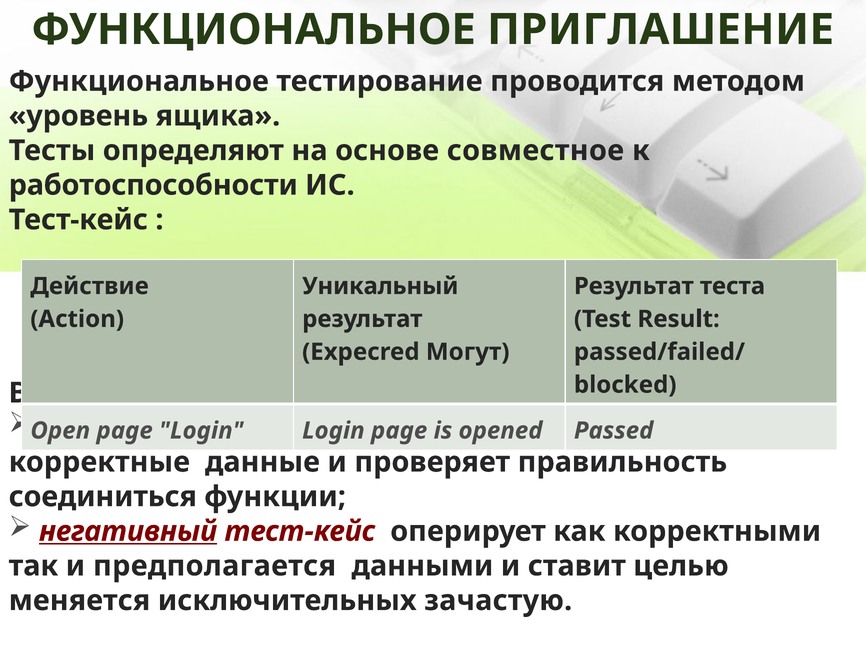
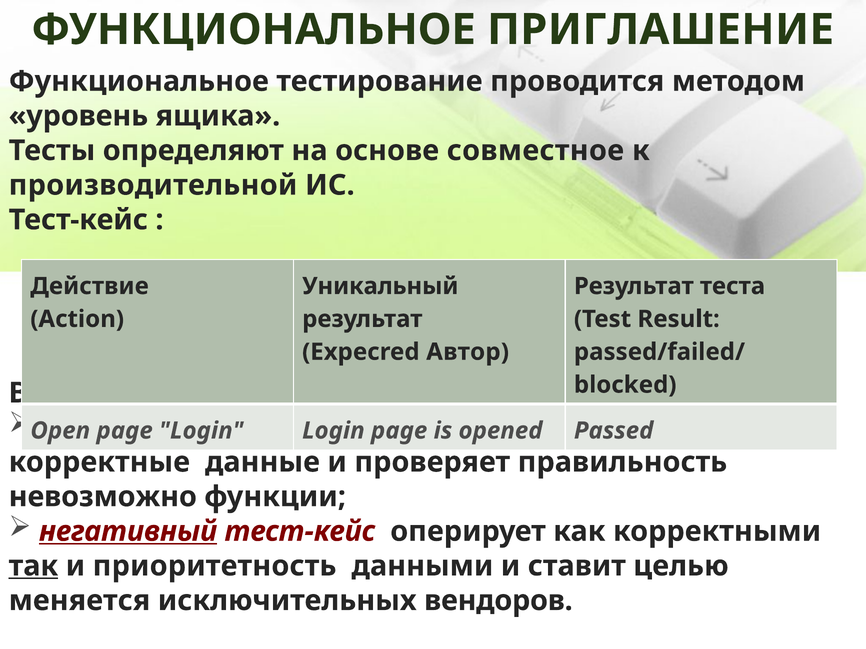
работоспособности: работоспособности -> производительной
Могут: Могут -> Автор
соединиться: соединиться -> невозможно
так underline: none -> present
предполагается: предполагается -> приоритетность
зачастую: зачастую -> вендоров
